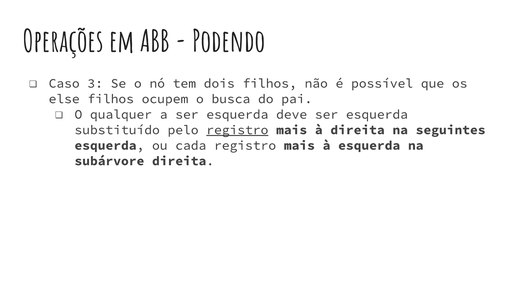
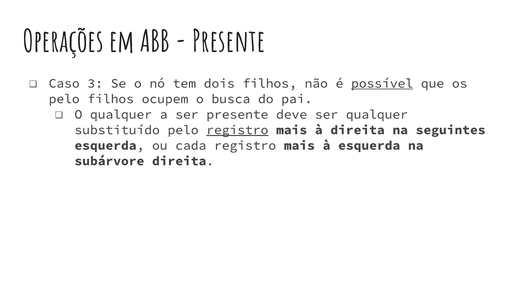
Podendo at (229, 42): Podendo -> Presente
possível underline: none -> present
else at (64, 99): else -> pelo
a ser esquerda: esquerda -> presente
deve ser esquerda: esquerda -> qualquer
